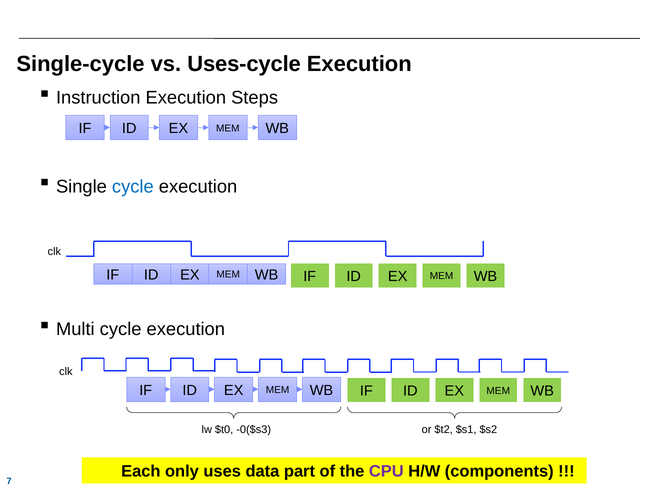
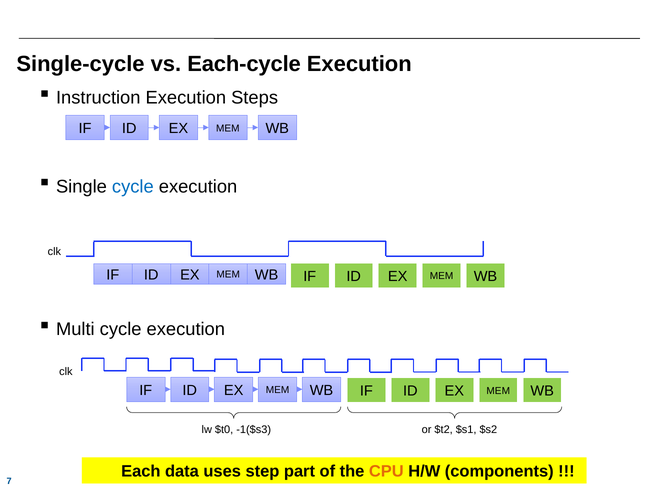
Uses-cycle: Uses-cycle -> Each-cycle
-0($s3: -0($s3 -> -1($s3
only: only -> data
data: data -> step
CPU colour: purple -> orange
